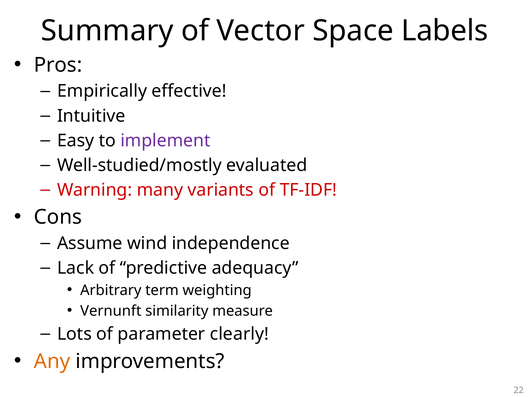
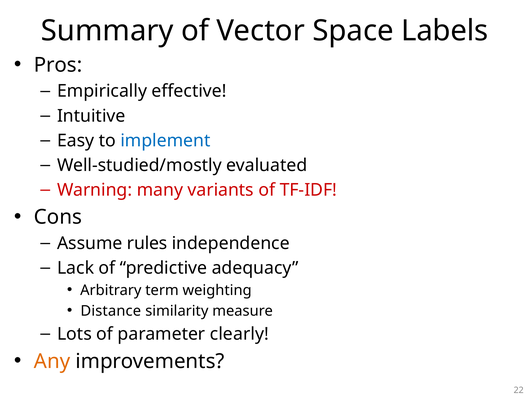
implement colour: purple -> blue
wind: wind -> rules
Vernunft: Vernunft -> Distance
